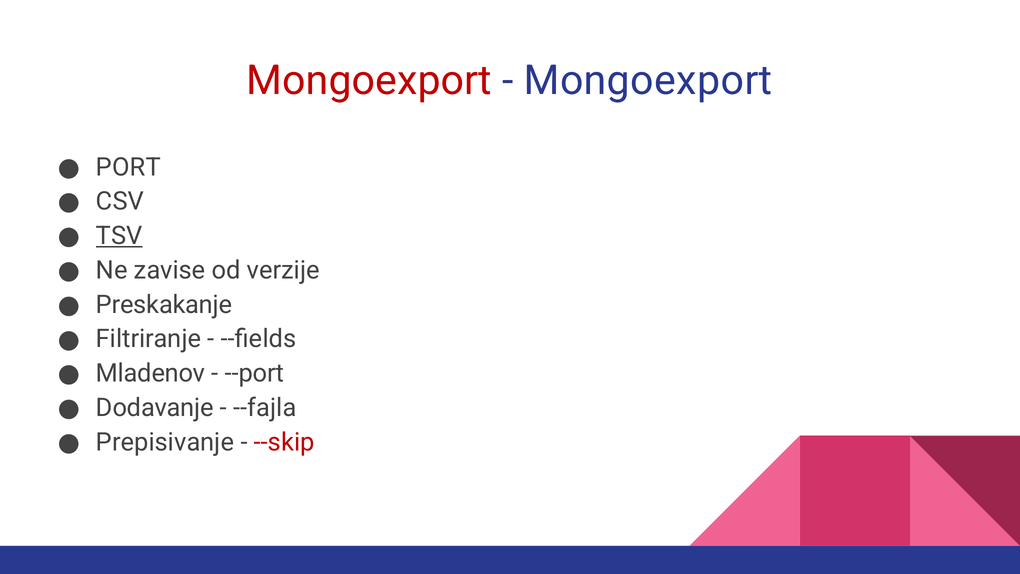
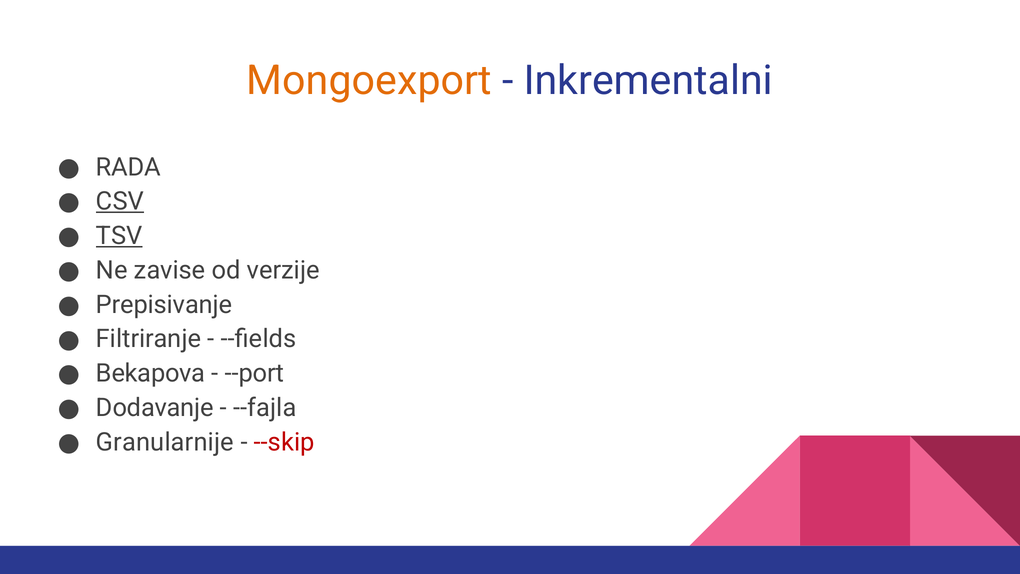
Mongoexport at (369, 81) colour: red -> orange
Mongoexport at (648, 81): Mongoexport -> Inkrementalni
PORT: PORT -> RADA
CSV underline: none -> present
Preskakanje: Preskakanje -> Prepisivanje
Mladenov: Mladenov -> Bekapova
Prepisivanje: Prepisivanje -> Granularnije
